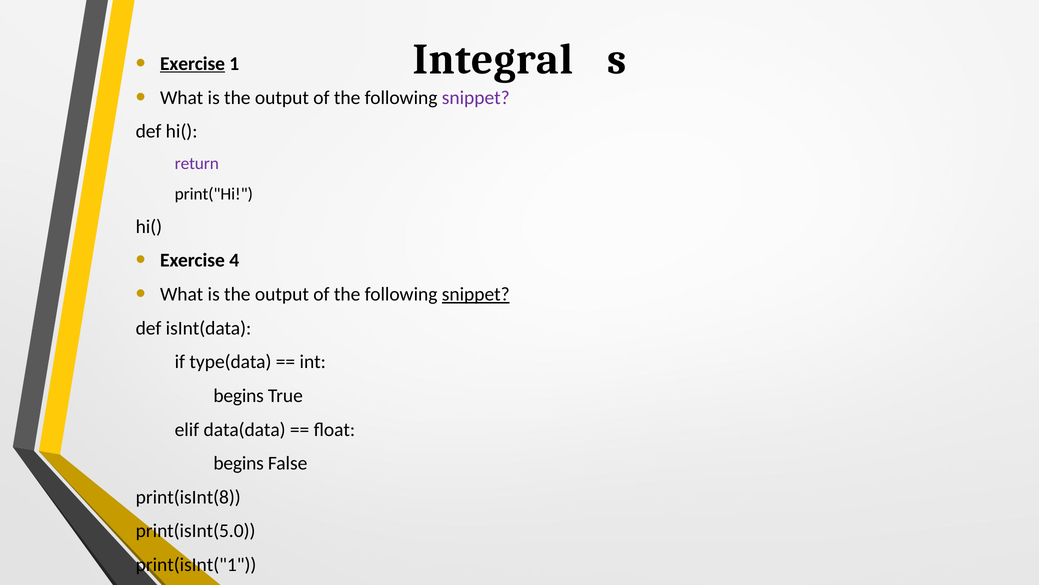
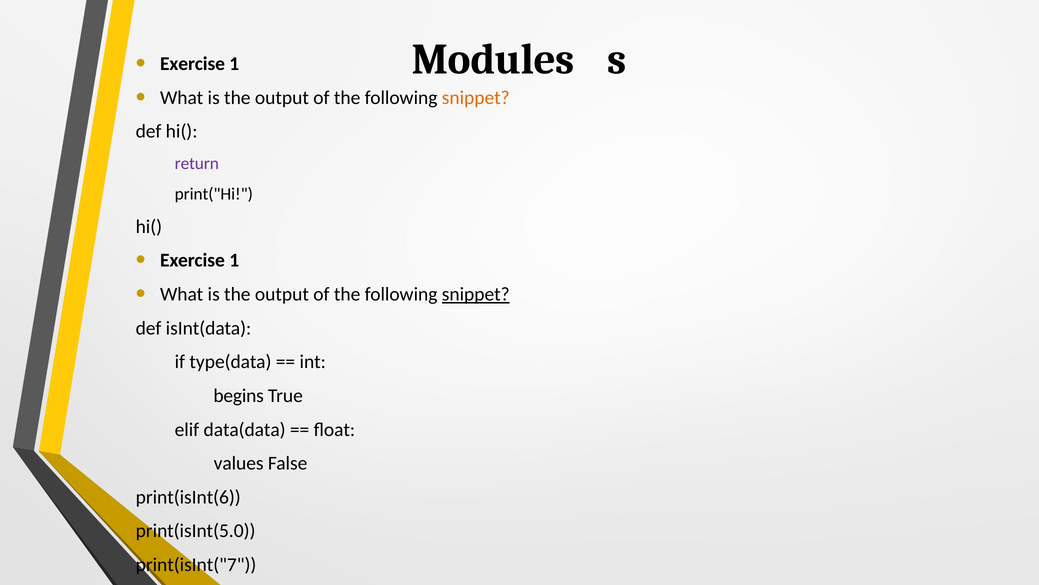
Integral: Integral -> Modules
Exercise at (193, 64) underline: present -> none
snippet at (476, 97) colour: purple -> orange
4 at (234, 260): 4 -> 1
begins at (239, 463): begins -> values
print(isInt(8: print(isInt(8 -> print(isInt(6
print(isInt("1: print(isInt("1 -> print(isInt("7
